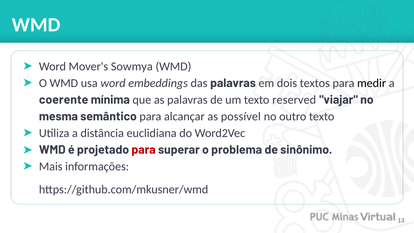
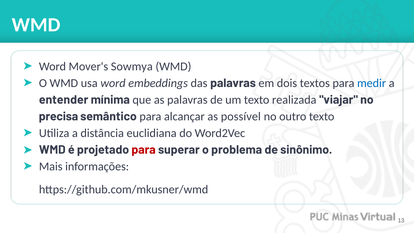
medir colour: black -> blue
coerente: coerente -> entender
reserved: reserved -> realizada
mesma: mesma -> precisa
